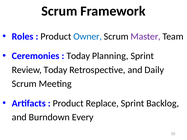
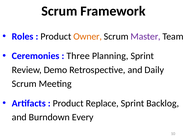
Owner colour: blue -> orange
Today at (78, 56): Today -> Three
Review Today: Today -> Demo
